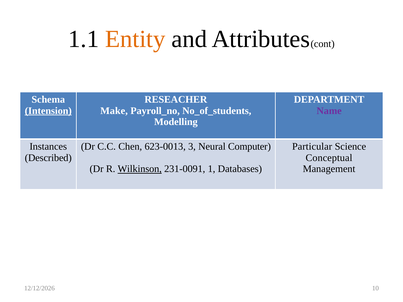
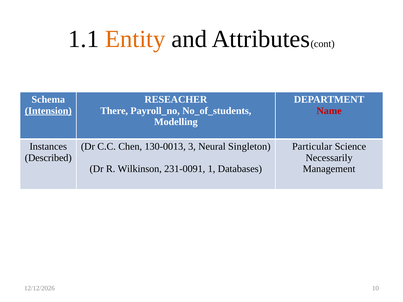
Make: Make -> There
Name colour: purple -> red
623-0013: 623-0013 -> 130-0013
Computer: Computer -> Singleton
Conceptual: Conceptual -> Necessarily
Wilkinson underline: present -> none
